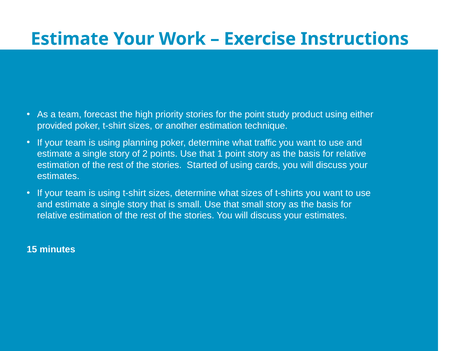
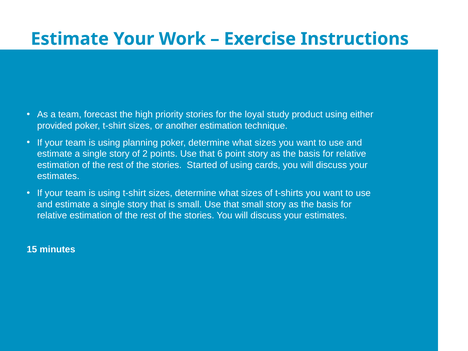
the point: point -> loyal
poker determine what traffic: traffic -> sizes
1: 1 -> 6
